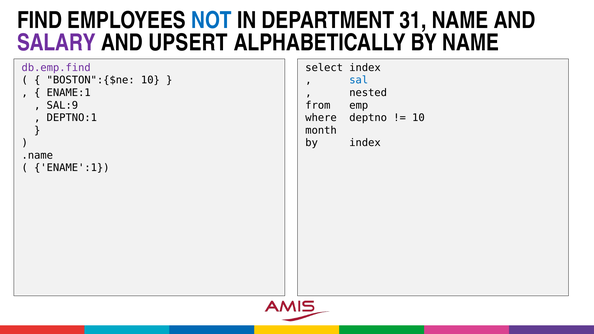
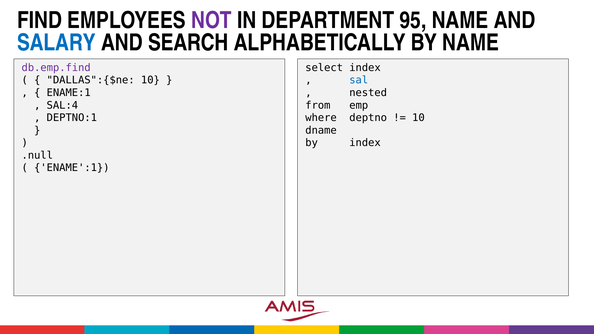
NOT colour: blue -> purple
31: 31 -> 95
SALARY colour: purple -> blue
UPSERT: UPSERT -> SEARCH
BOSTON":{$ne: BOSTON":{$ne -> DALLAS":{$ne
SAL:9: SAL:9 -> SAL:4
month: month -> dname
.name: .name -> .null
